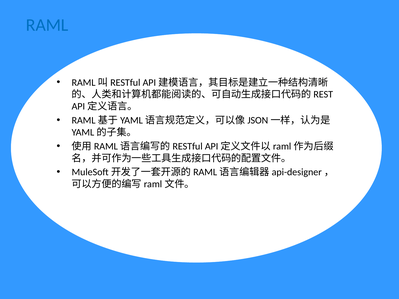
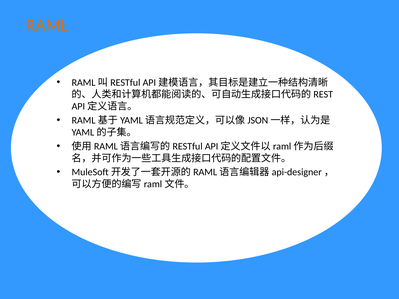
RAML colour: blue -> orange
